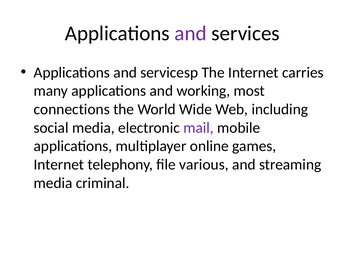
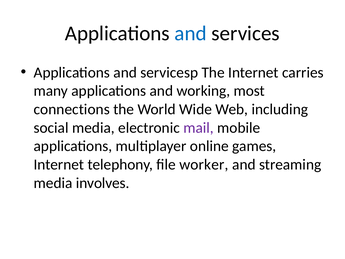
and at (191, 33) colour: purple -> blue
various: various -> worker
criminal: criminal -> involves
